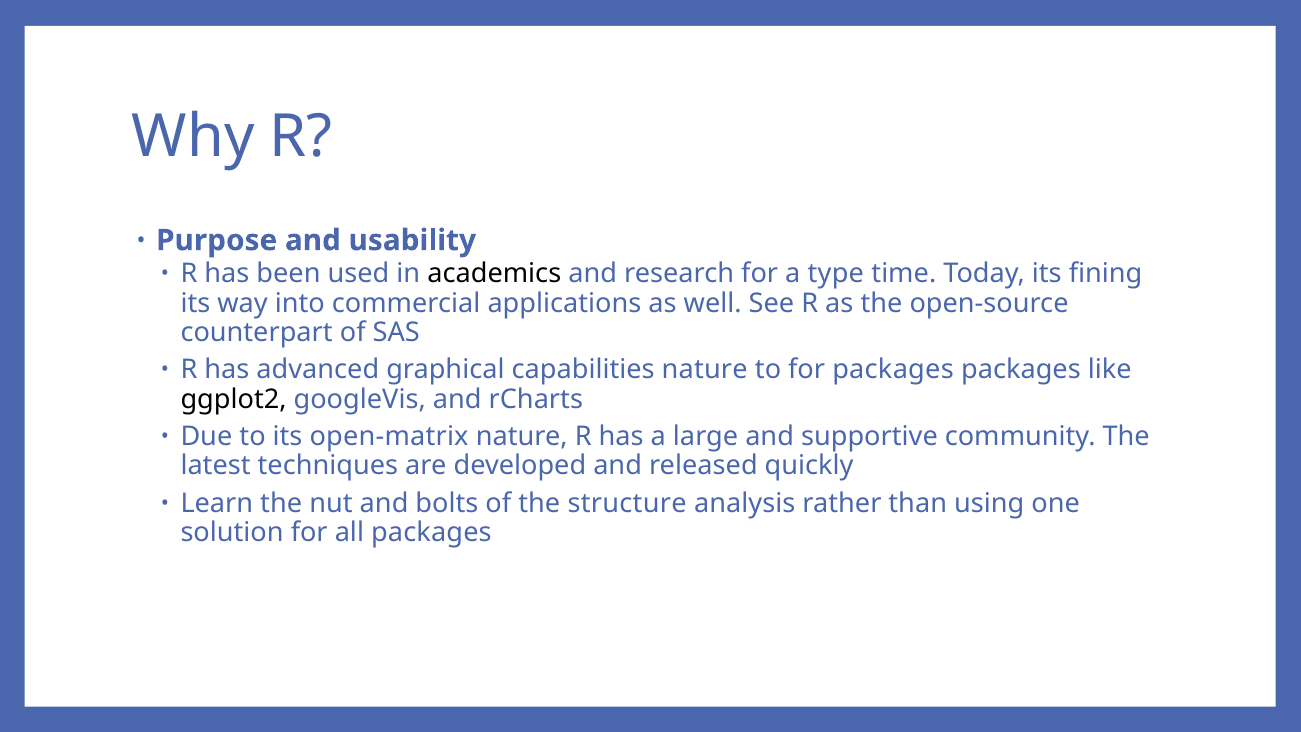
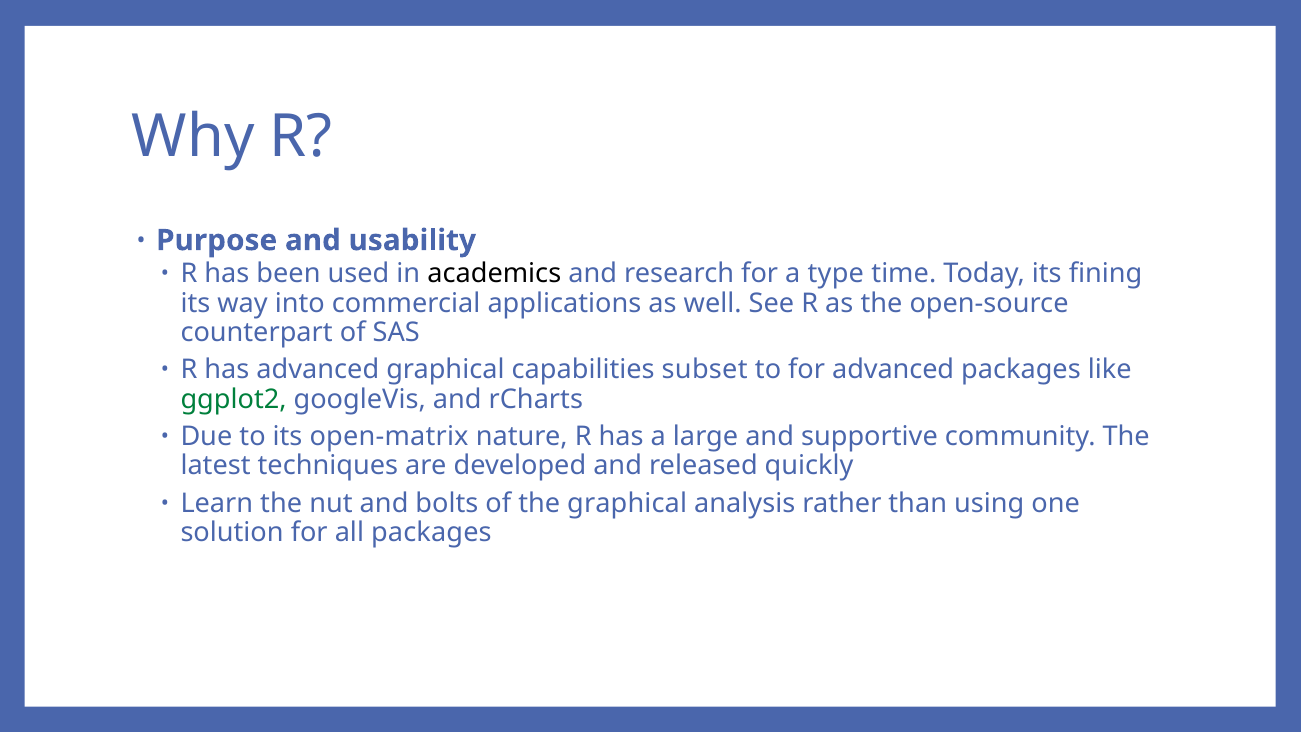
capabilities nature: nature -> subset
for packages: packages -> advanced
ggplot2 colour: black -> green
the structure: structure -> graphical
